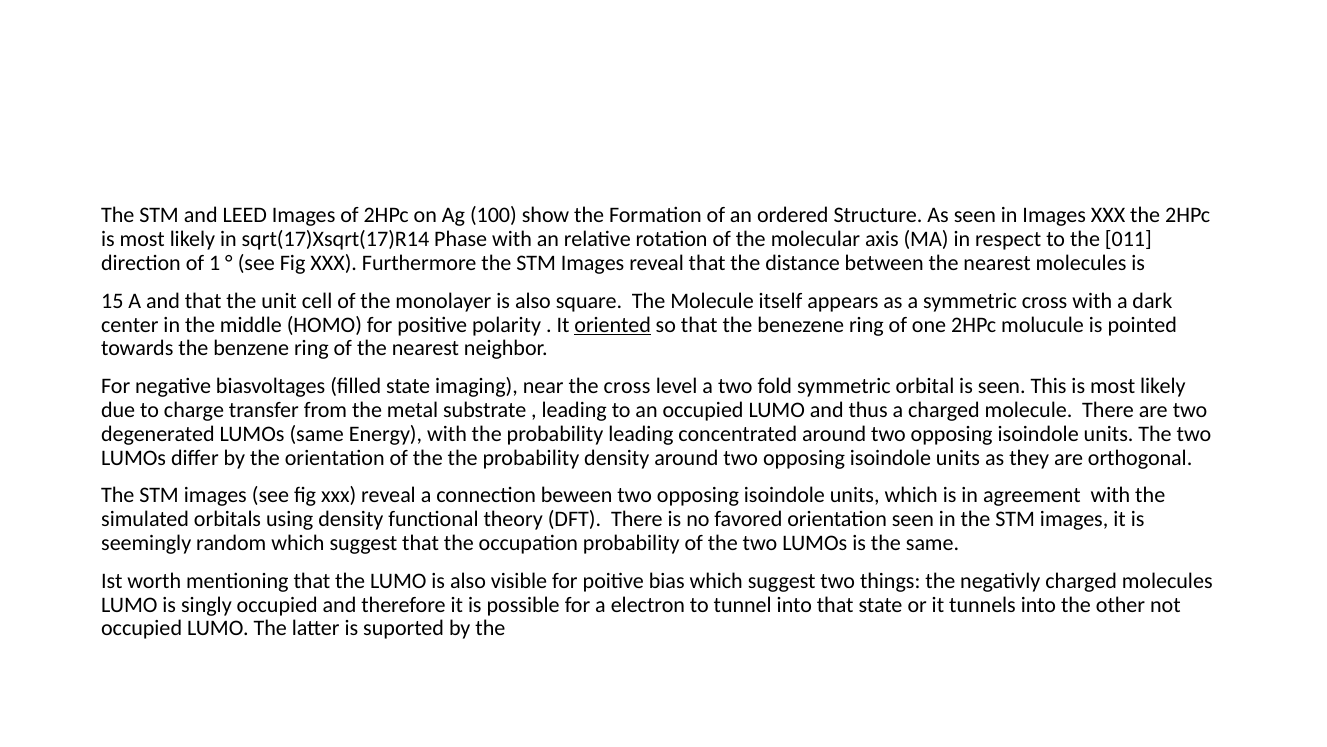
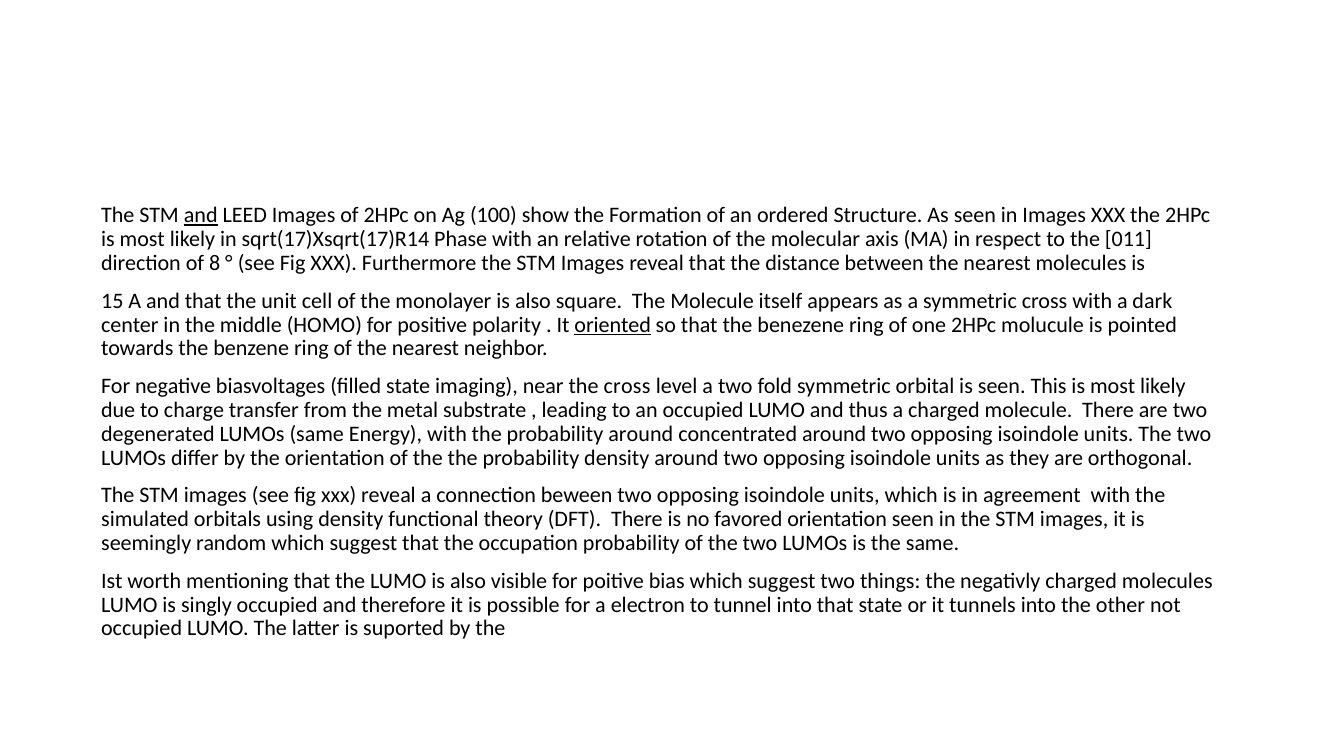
and at (201, 215) underline: none -> present
1: 1 -> 8
probability leading: leading -> around
